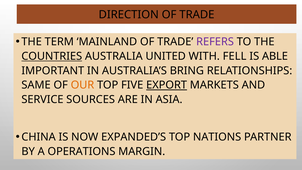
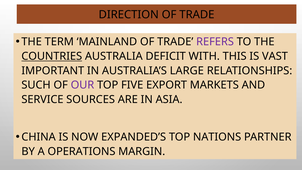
UNITED: UNITED -> DEFICIT
FELL: FELL -> THIS
ABLE: ABLE -> VAST
BRING: BRING -> LARGE
SAME: SAME -> SUCH
OUR colour: orange -> purple
EXPORT underline: present -> none
